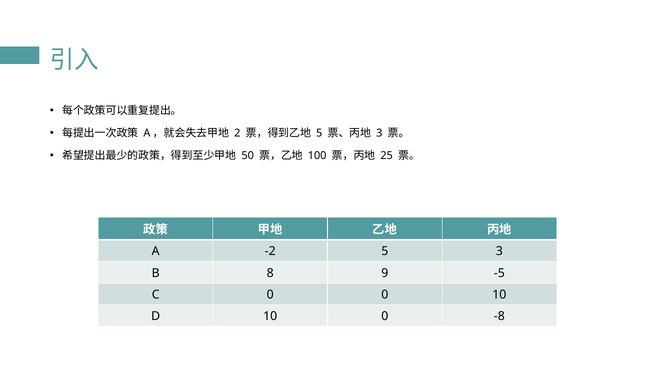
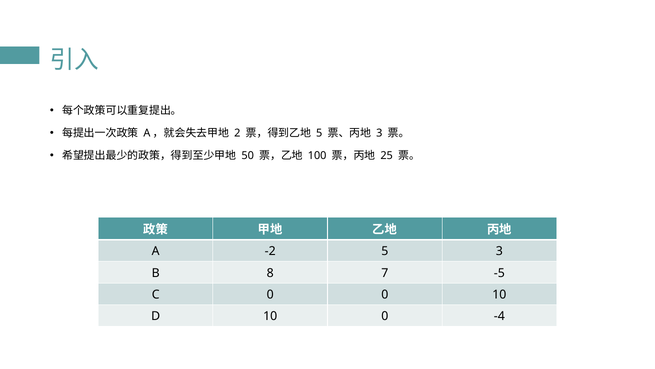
9: 9 -> 7
-8: -8 -> -4
